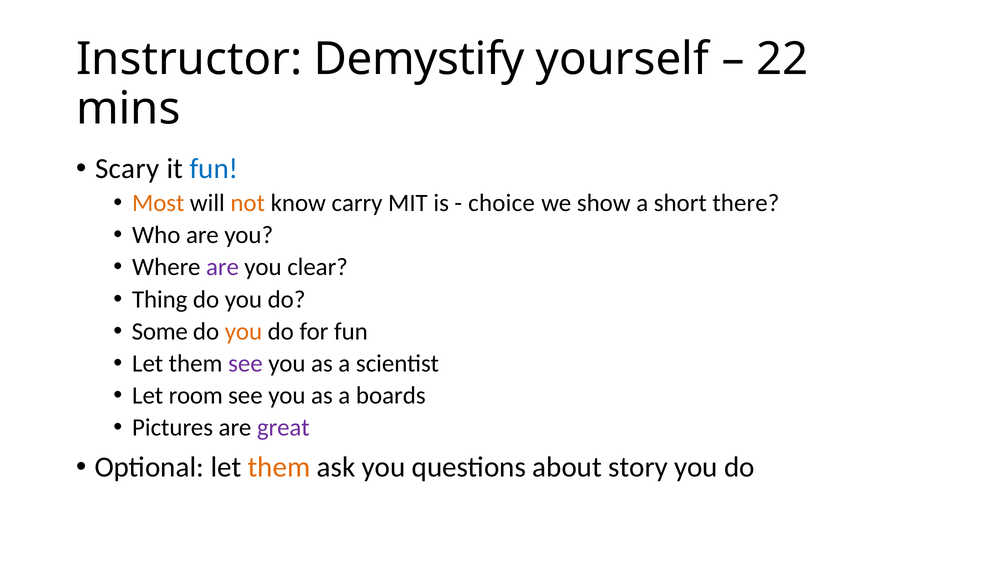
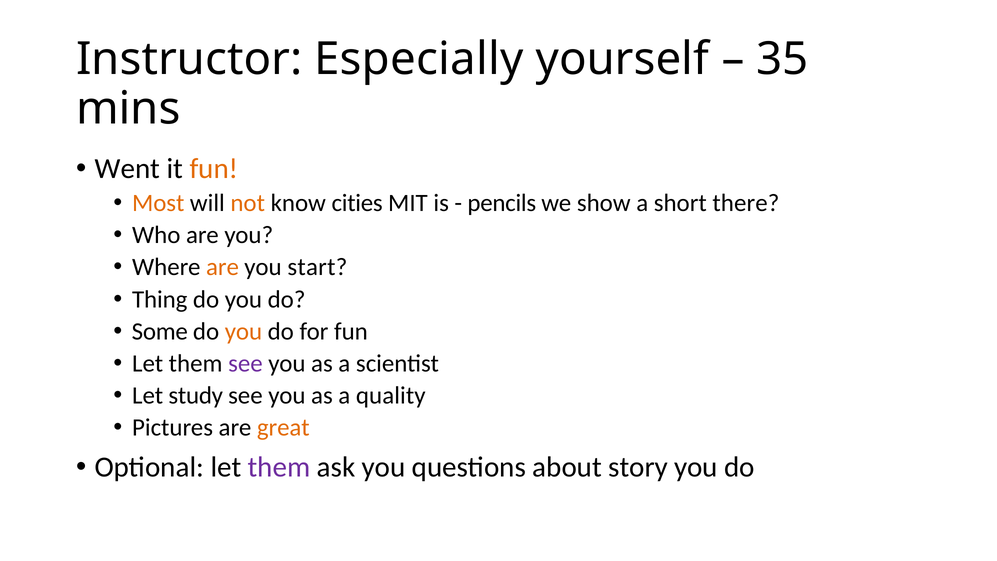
Demystify: Demystify -> Especially
22: 22 -> 35
Scary: Scary -> Went
fun at (214, 169) colour: blue -> orange
carry: carry -> cities
choice: choice -> pencils
are at (223, 267) colour: purple -> orange
clear: clear -> start
room: room -> study
boards: boards -> quality
great colour: purple -> orange
them at (279, 467) colour: orange -> purple
